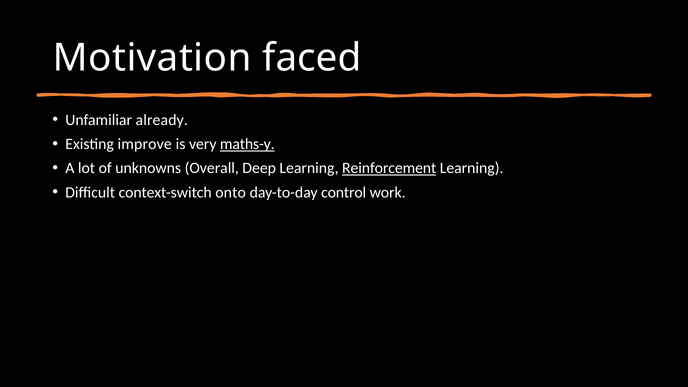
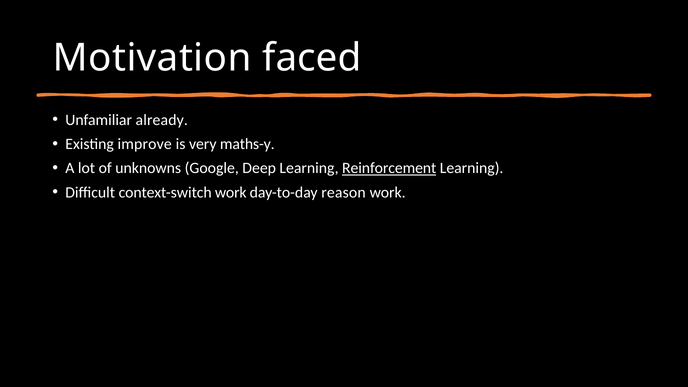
maths-y underline: present -> none
Overall: Overall -> Google
context-switch onto: onto -> work
control: control -> reason
